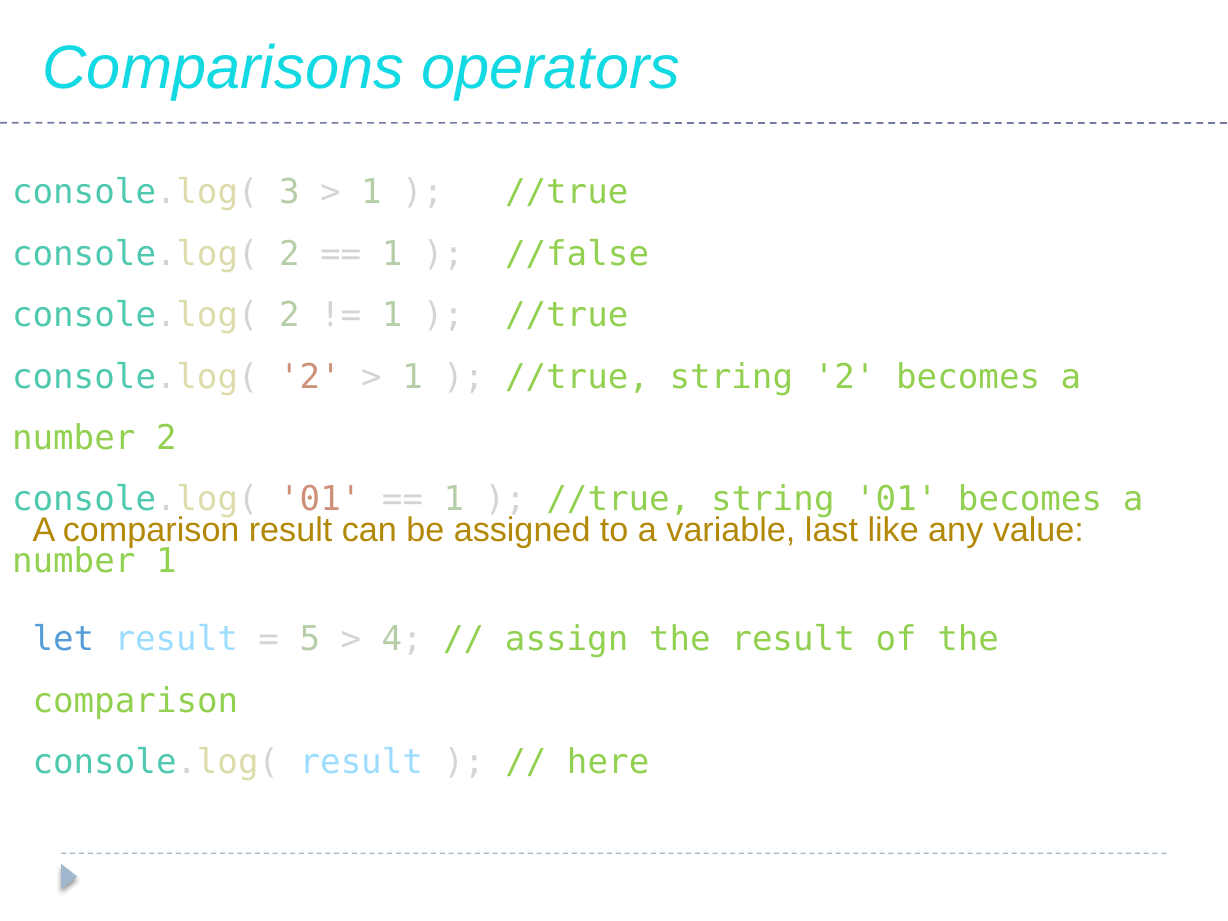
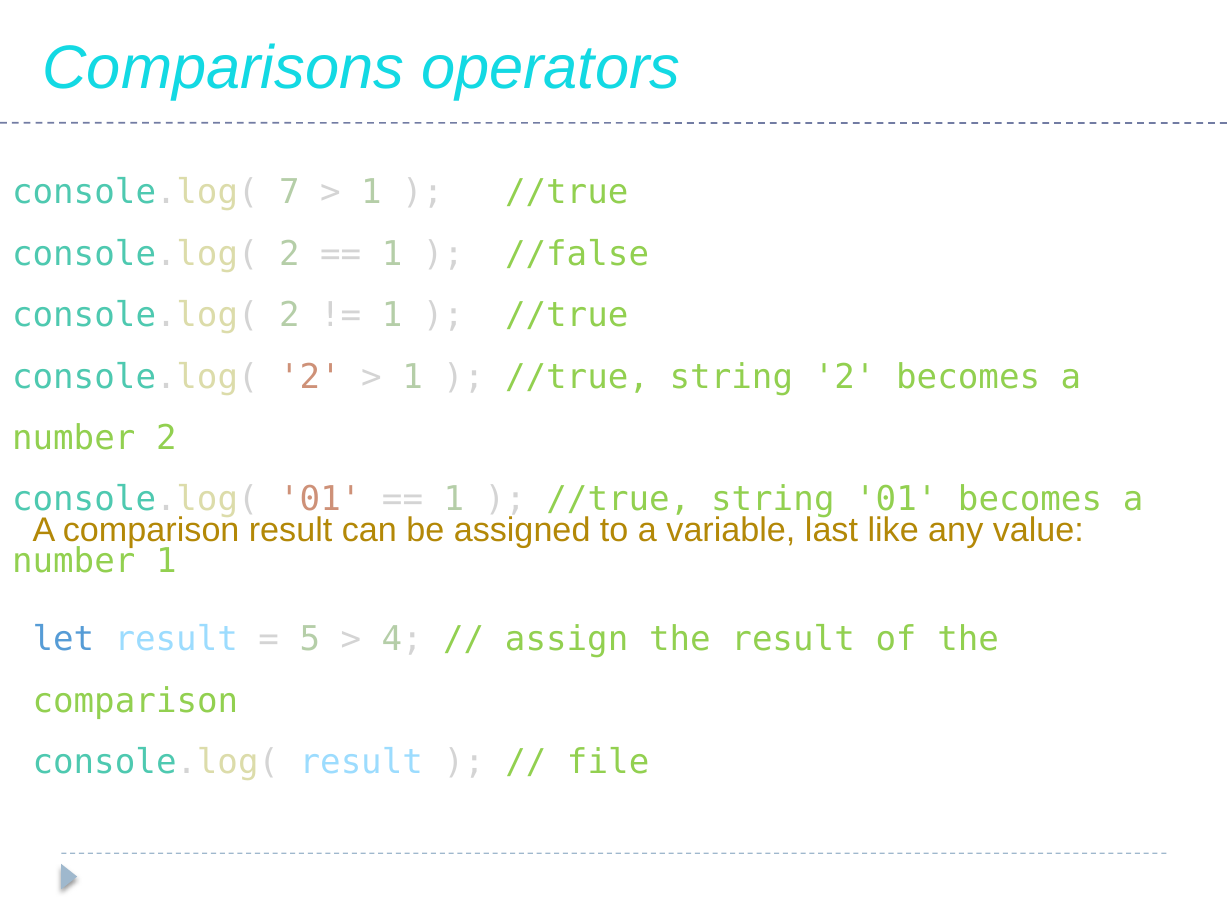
3: 3 -> 7
here: here -> file
